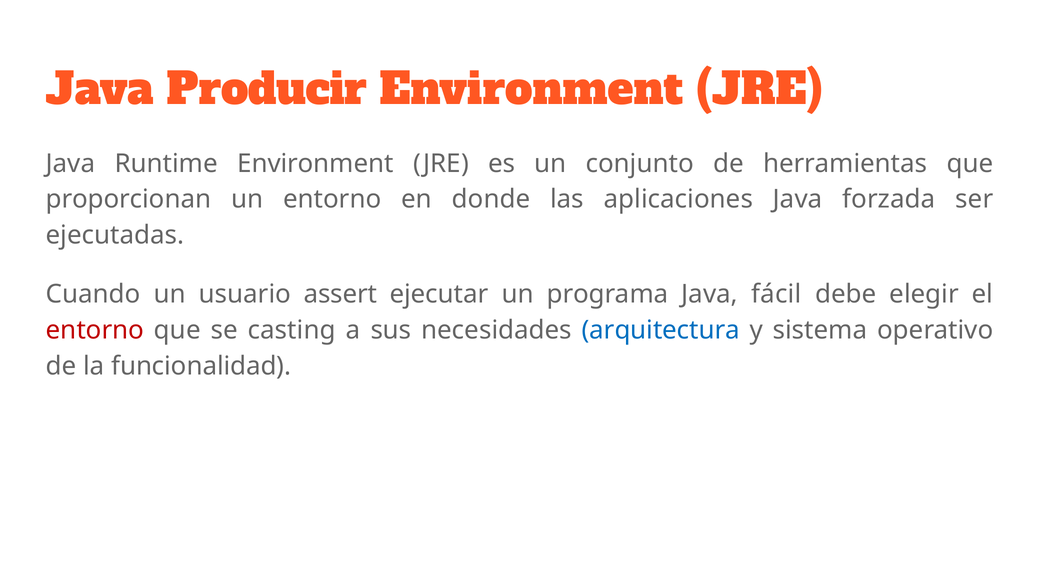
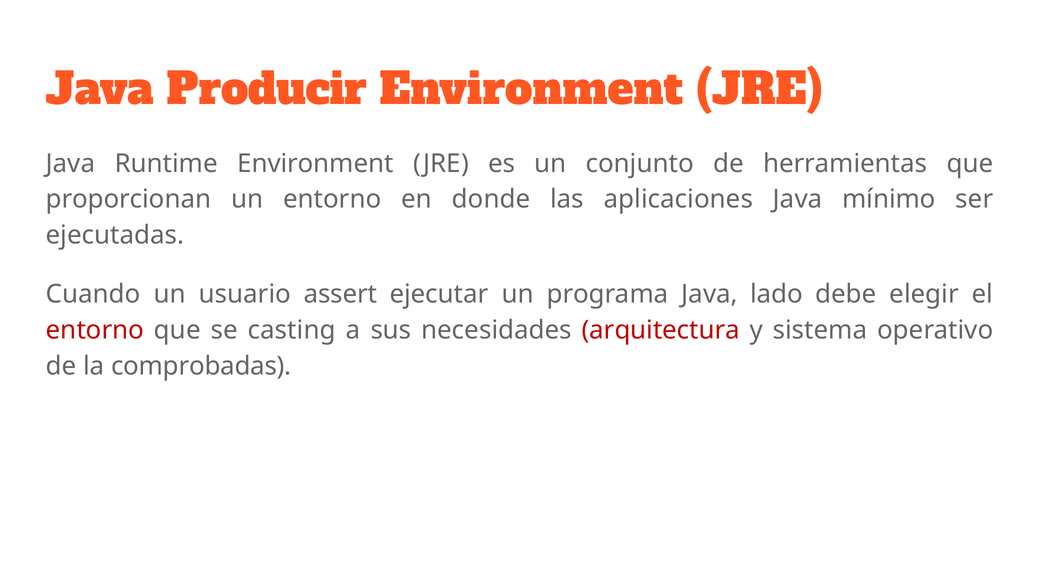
forzada: forzada -> mínimo
fácil: fácil -> lado
arquitectura colour: blue -> red
funcionalidad: funcionalidad -> comprobadas
